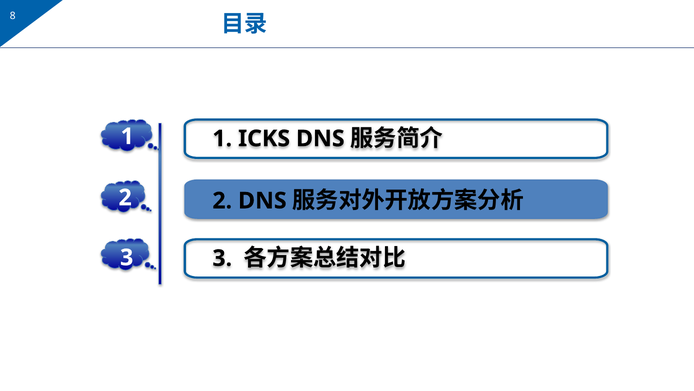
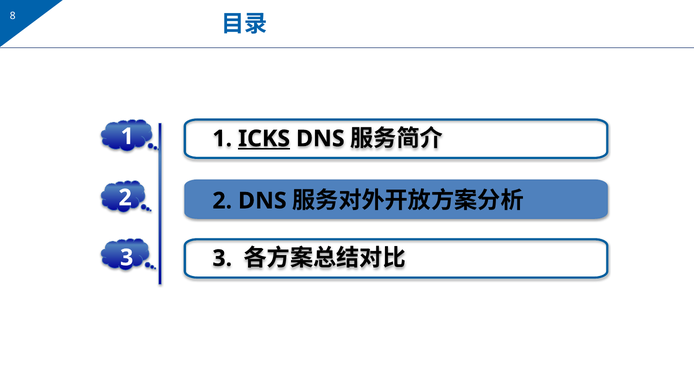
ICKS underline: none -> present
